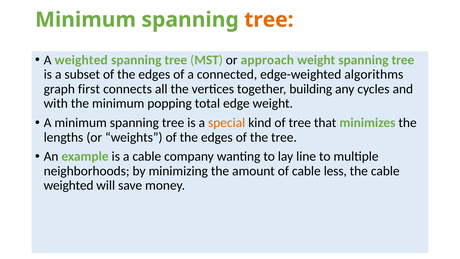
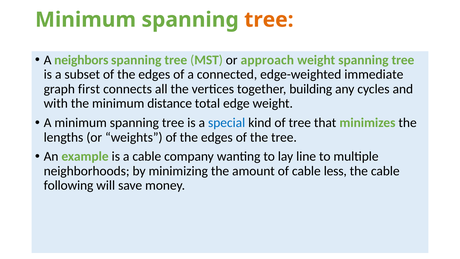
A weighted: weighted -> neighbors
algorithms: algorithms -> immediate
popping: popping -> distance
special colour: orange -> blue
weighted at (69, 185): weighted -> following
